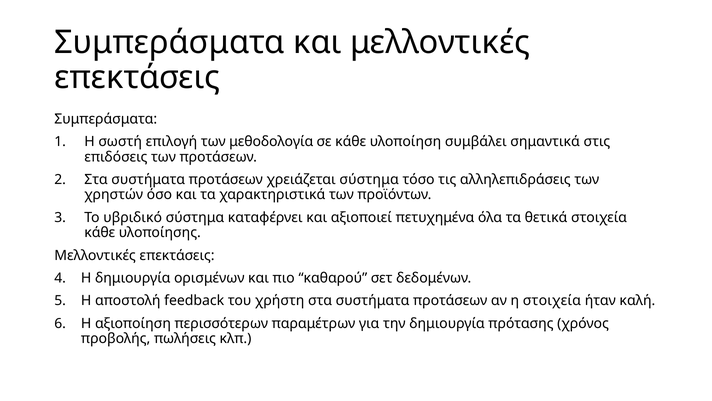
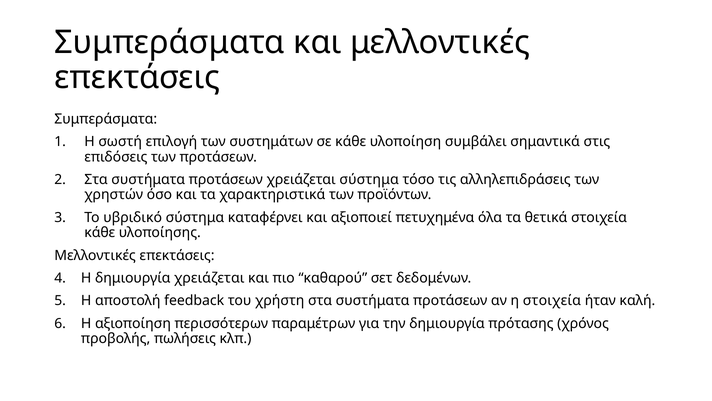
μεθοδολογία: μεθοδολογία -> συστημάτων
δημιουργία ορισμένων: ορισμένων -> χρειάζεται
